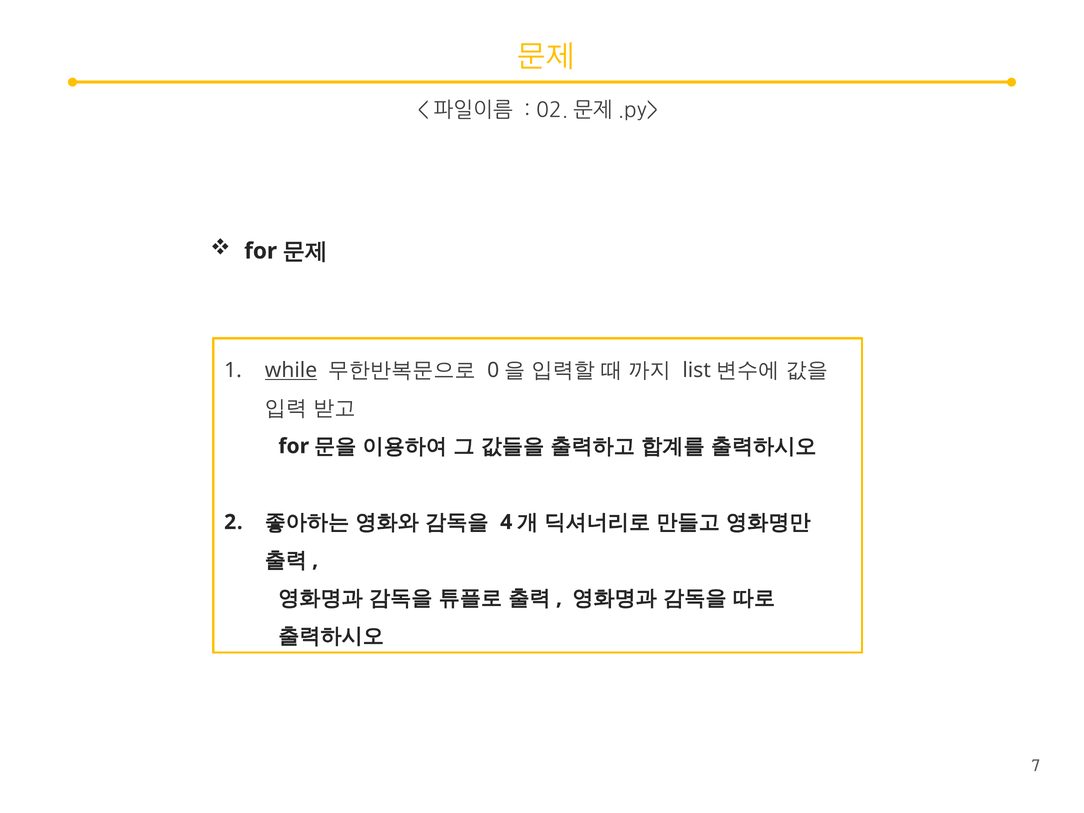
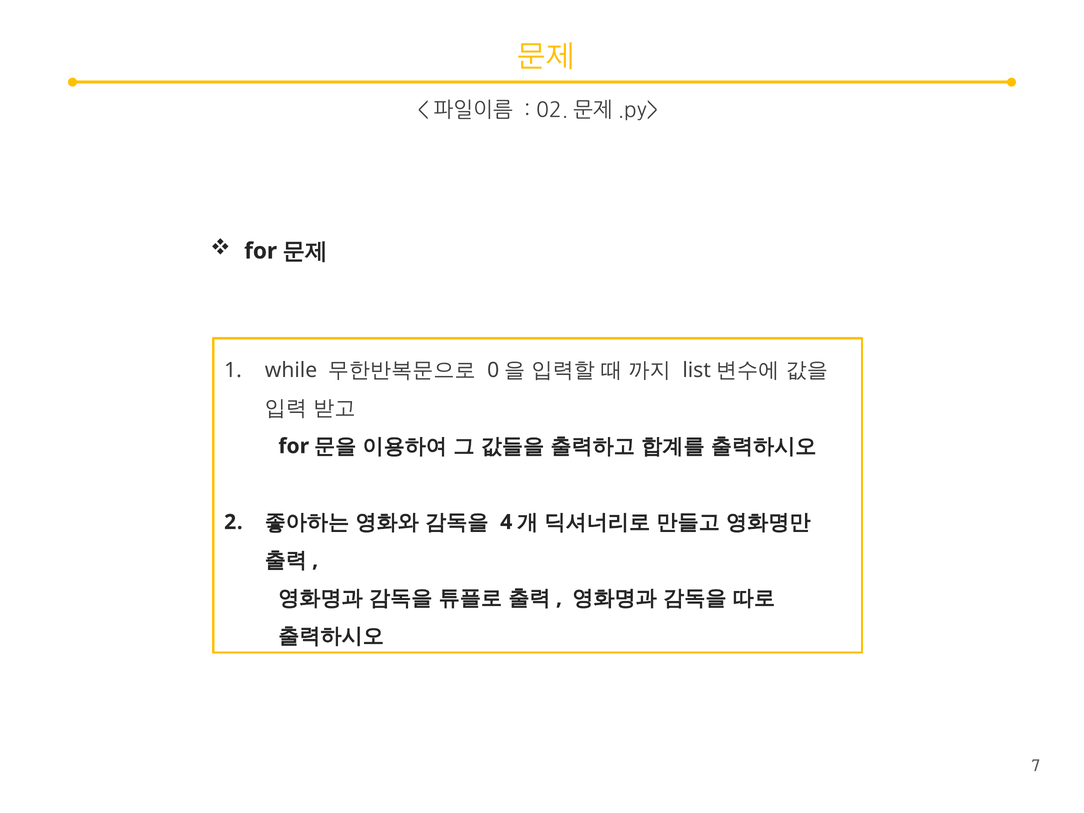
while underline: present -> none
